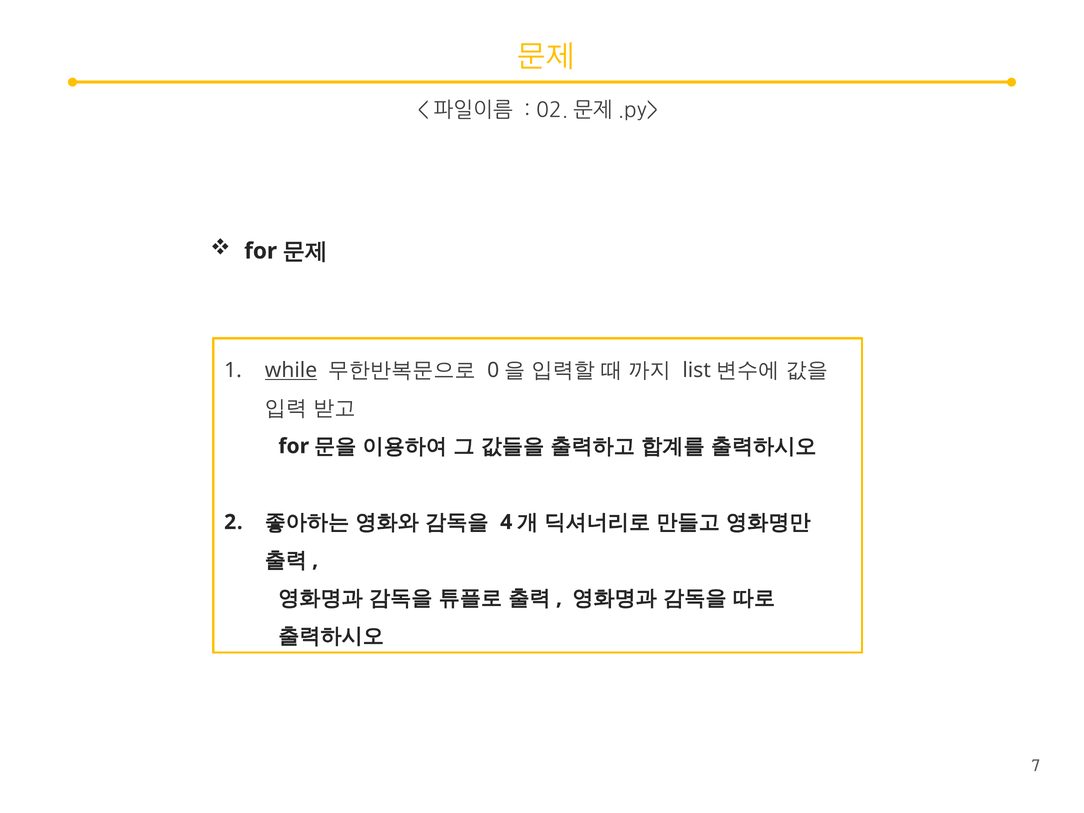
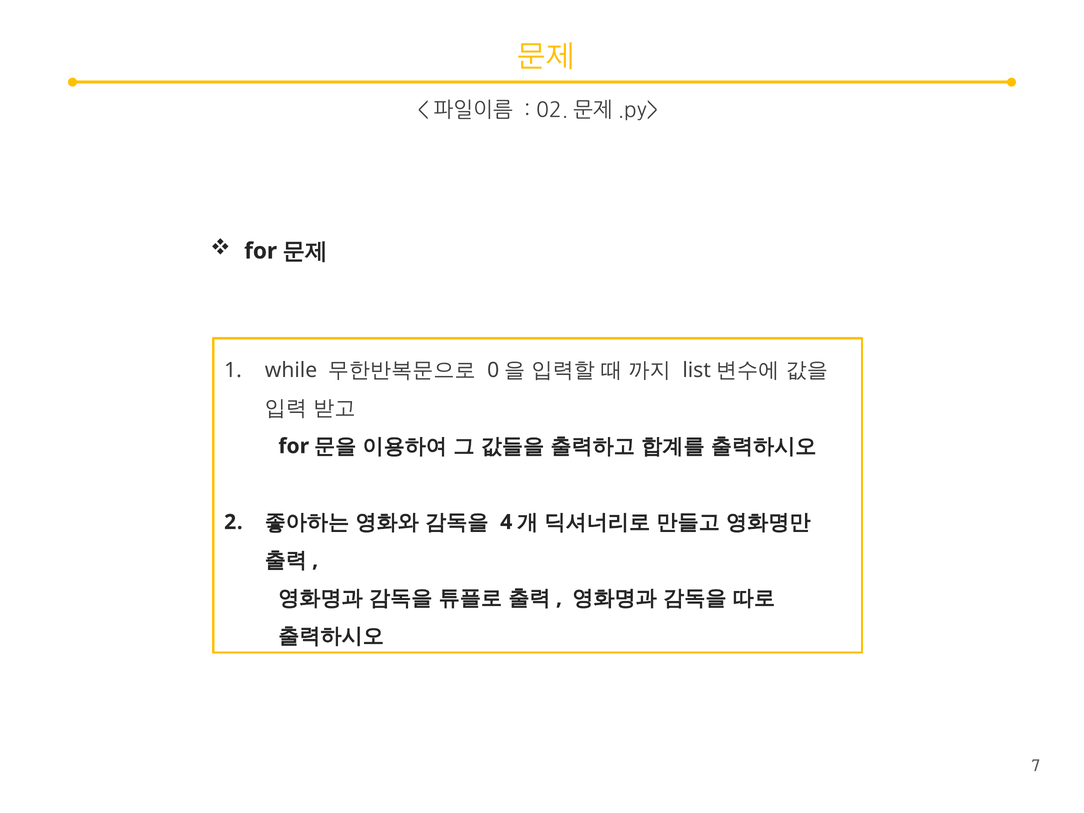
while underline: present -> none
